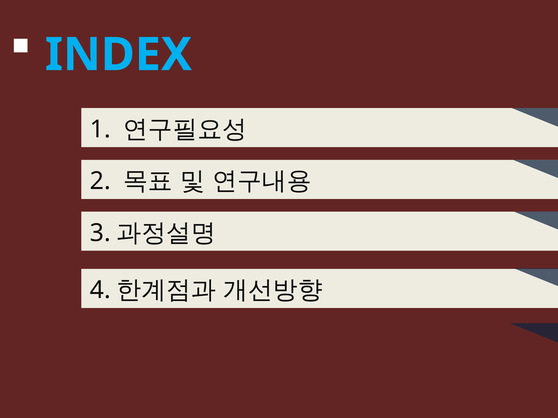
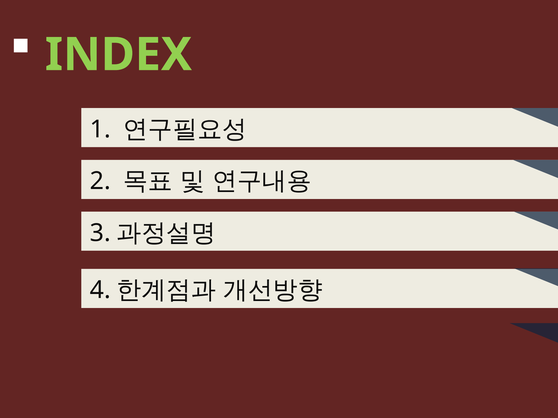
INDEX colour: light blue -> light green
